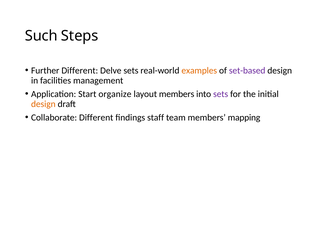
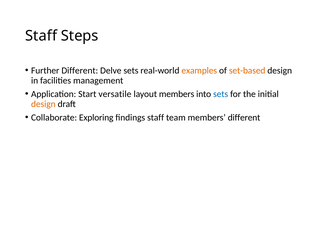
Such at (41, 36): Such -> Staff
set-based colour: purple -> orange
organize: organize -> versatile
sets at (221, 94) colour: purple -> blue
Collaborate Different: Different -> Exploring
members mapping: mapping -> different
